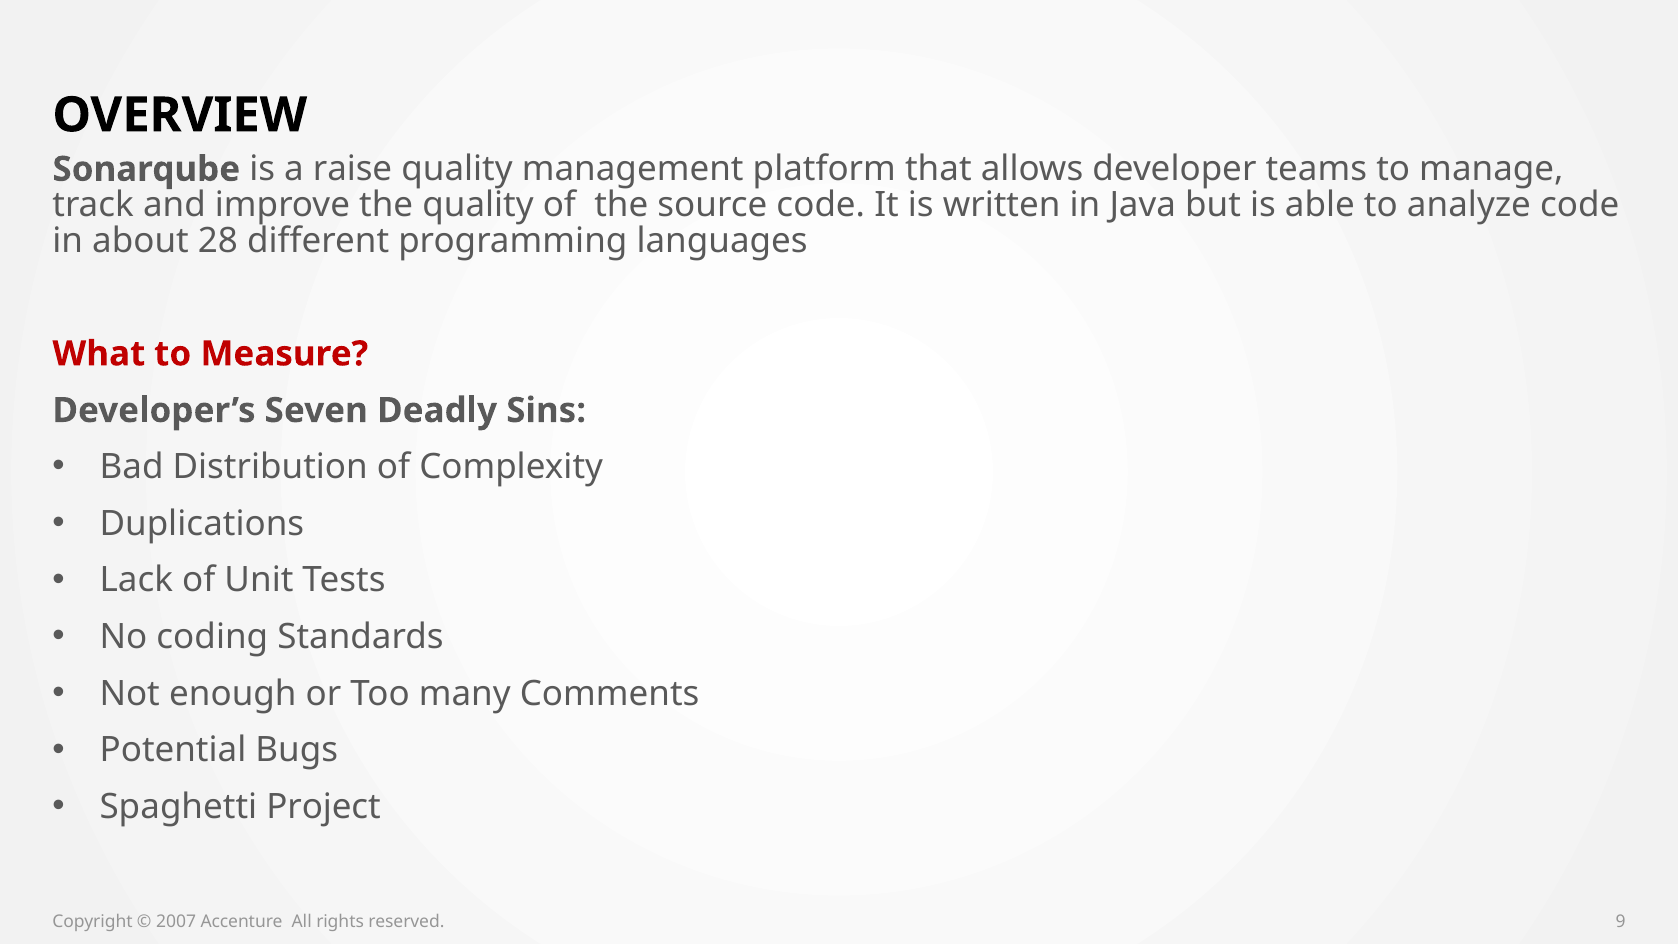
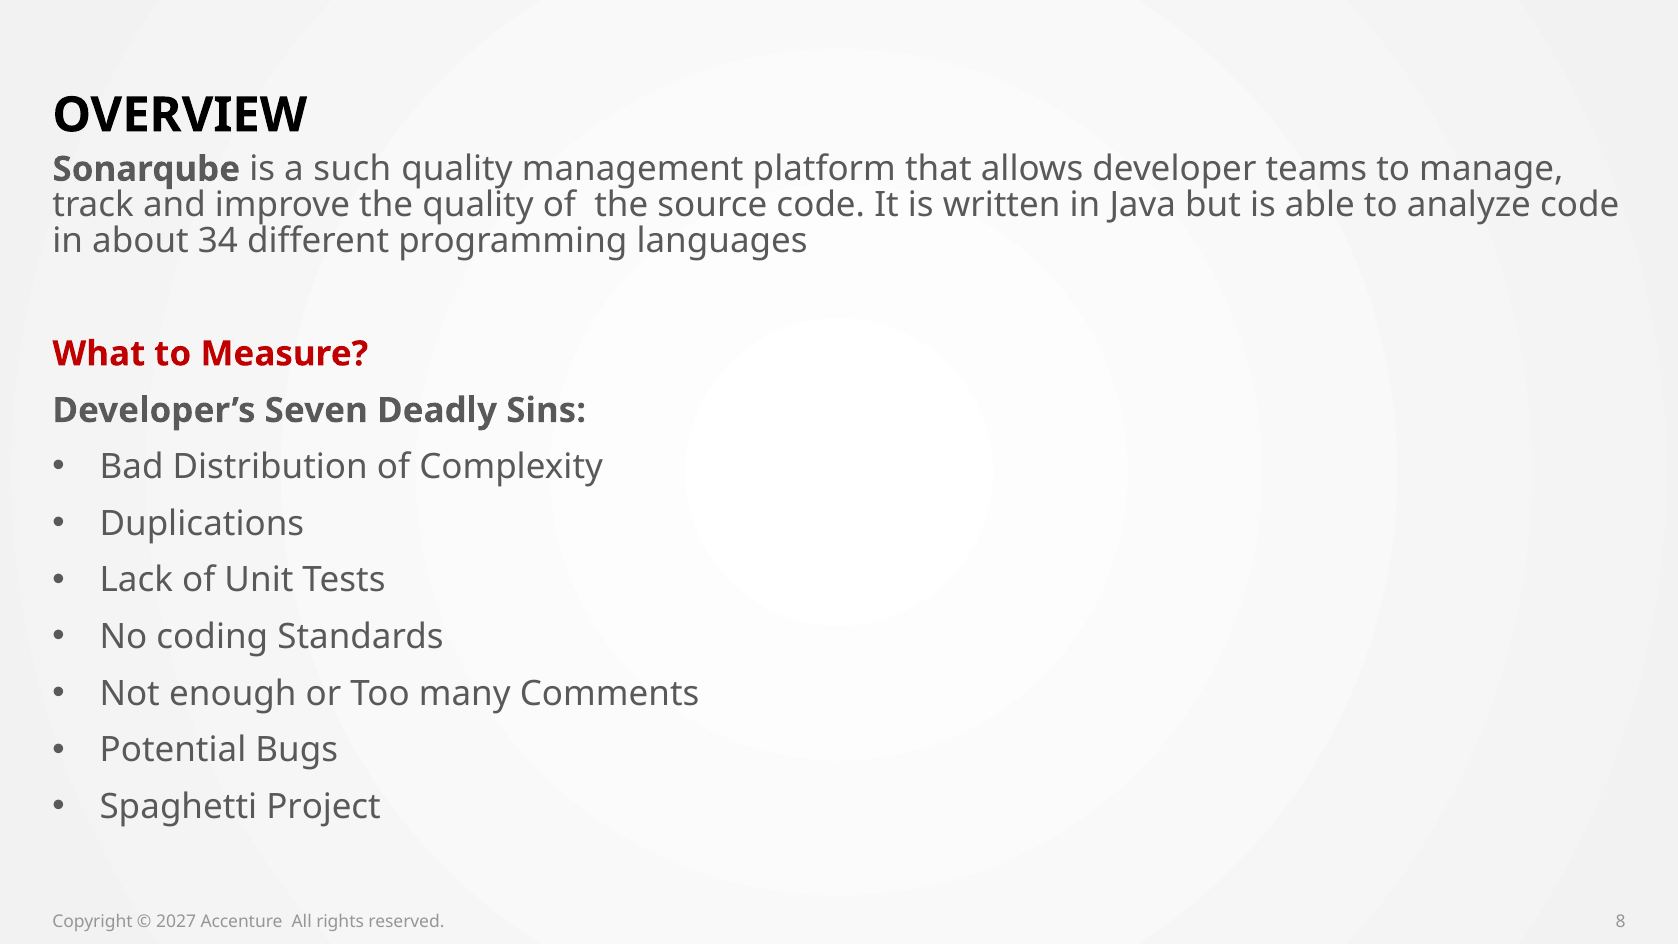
raise: raise -> such
28: 28 -> 34
2007: 2007 -> 2027
9: 9 -> 8
